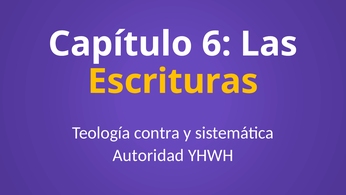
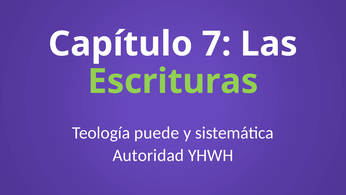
6: 6 -> 7
Escrituras colour: yellow -> light green
contra: contra -> puede
